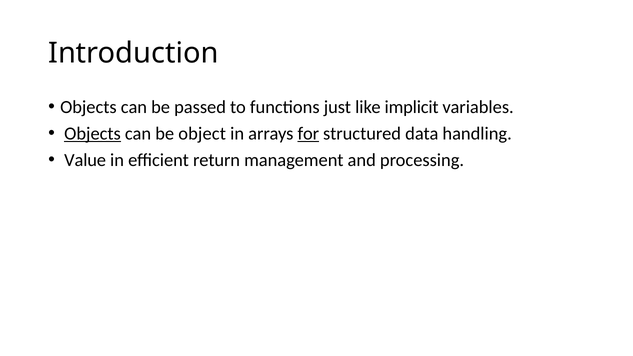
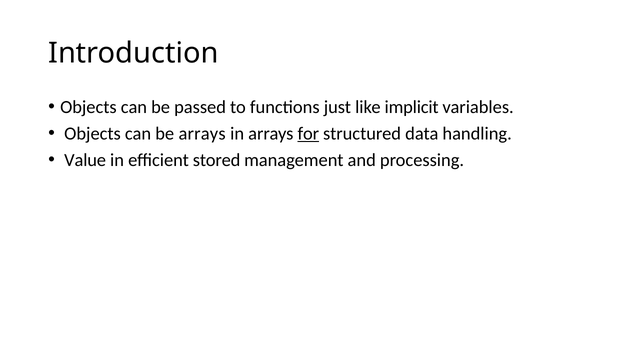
Objects at (93, 134) underline: present -> none
be object: object -> arrays
return: return -> stored
